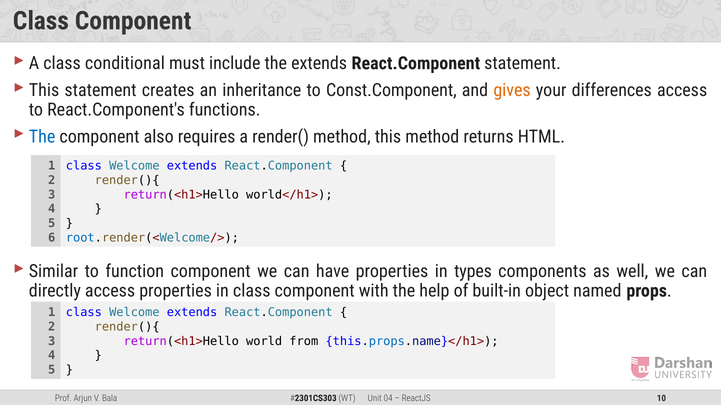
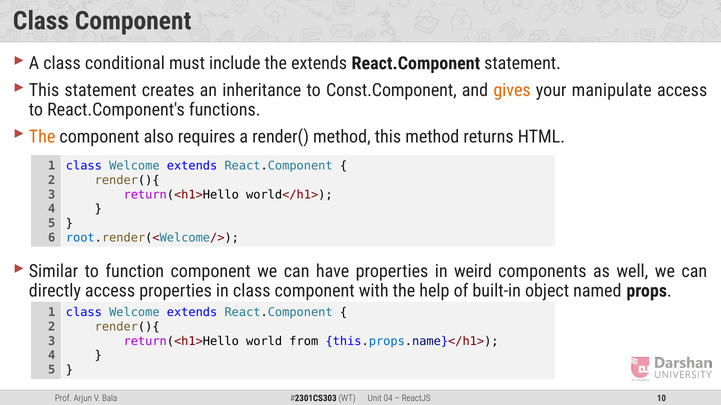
differences: differences -> manipulate
The at (42, 137) colour: blue -> orange
types: types -> weird
